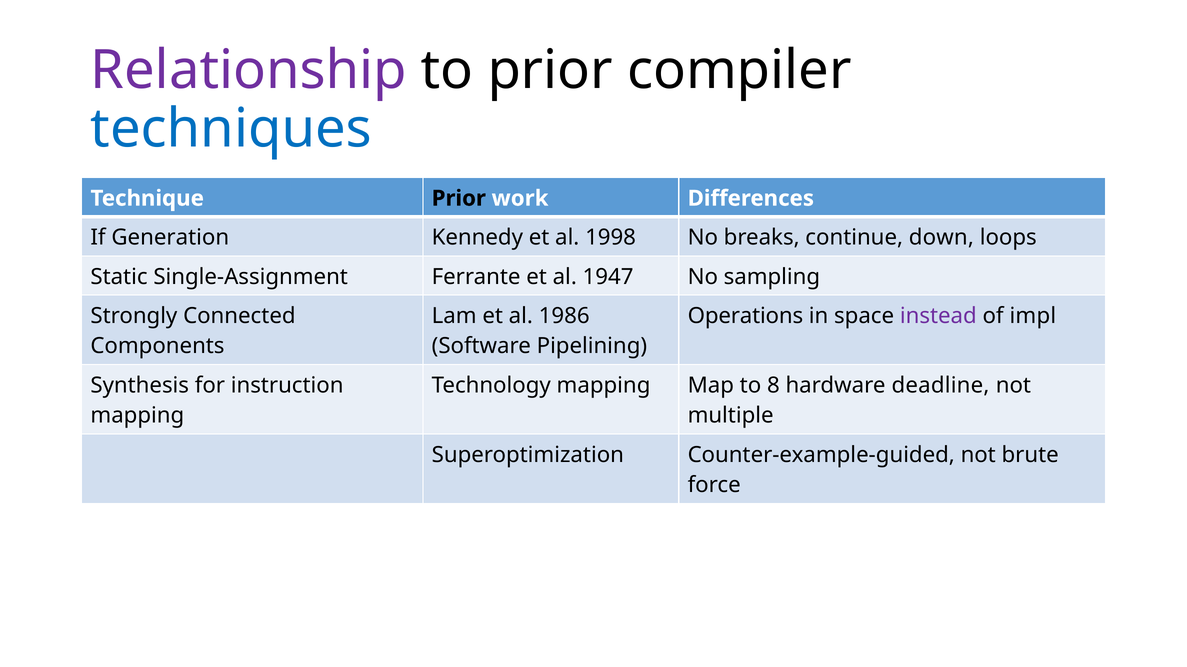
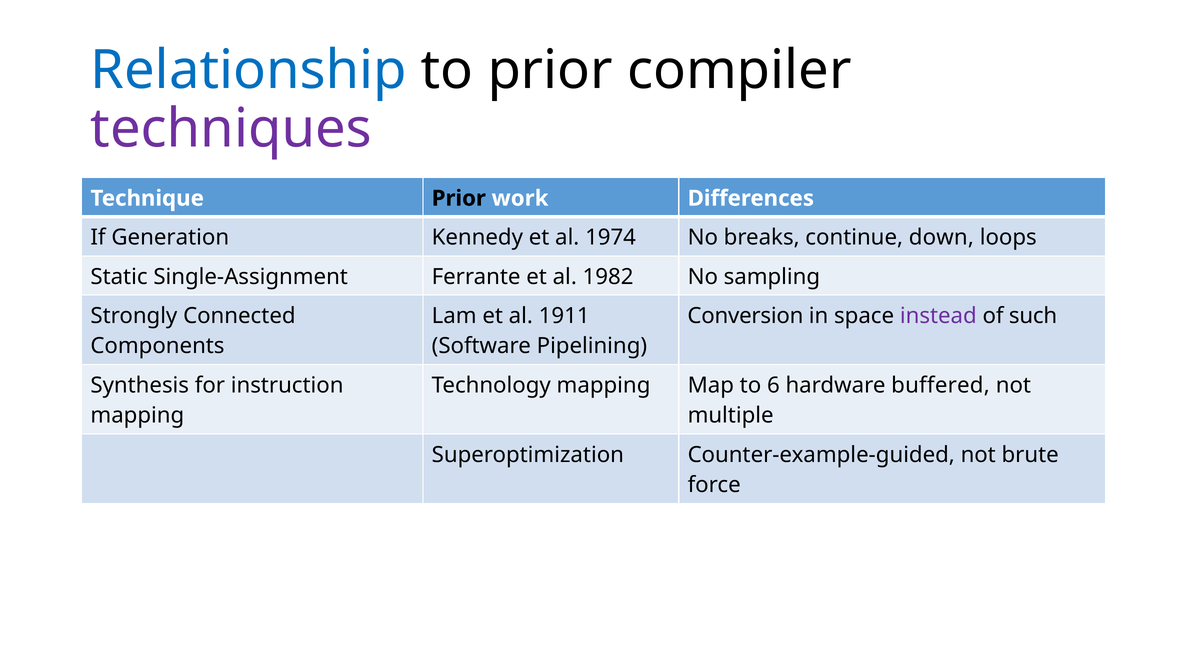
Relationship colour: purple -> blue
techniques colour: blue -> purple
1998: 1998 -> 1974
1947: 1947 -> 1982
1986: 1986 -> 1911
Operations: Operations -> Conversion
impl: impl -> such
8: 8 -> 6
deadline: deadline -> buffered
